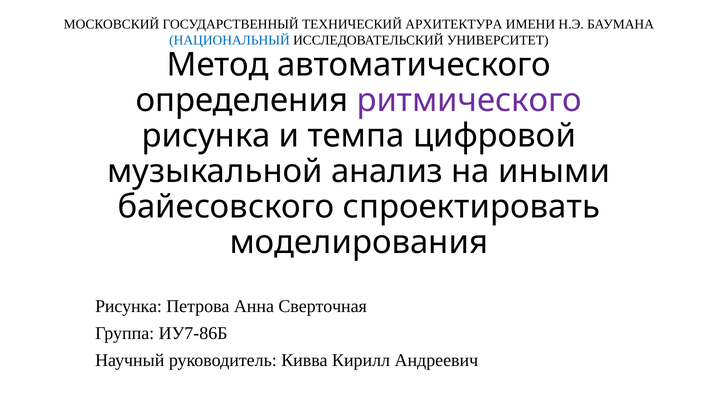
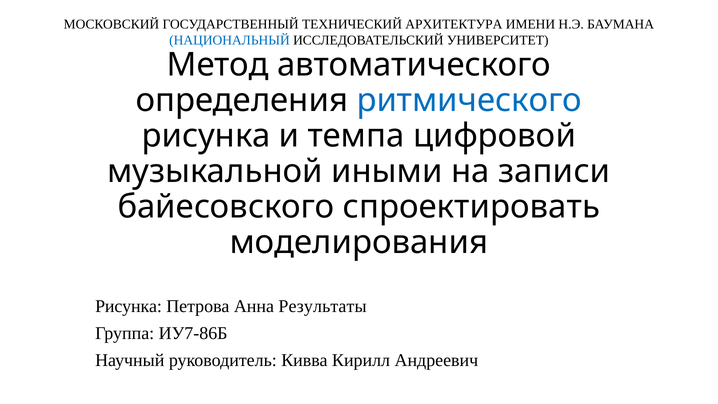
ритмического colour: purple -> blue
анализ: анализ -> иными
иными: иными -> записи
Сверточная: Сверточная -> Результаты
